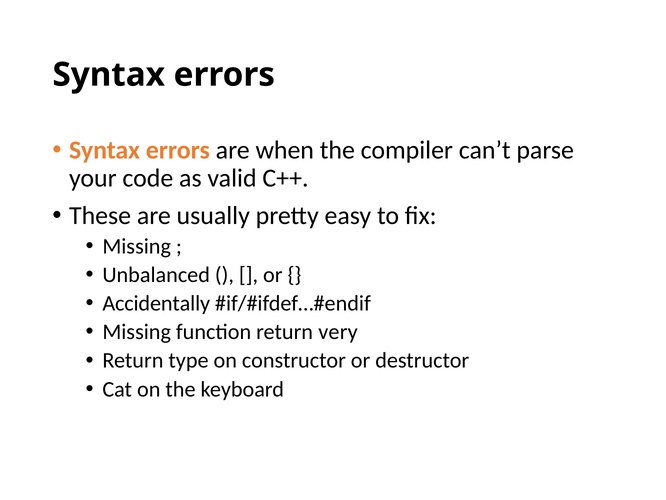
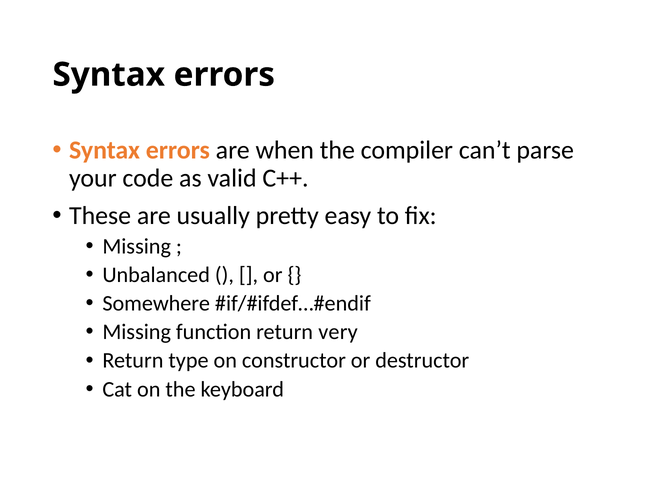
Accidentally: Accidentally -> Somewhere
